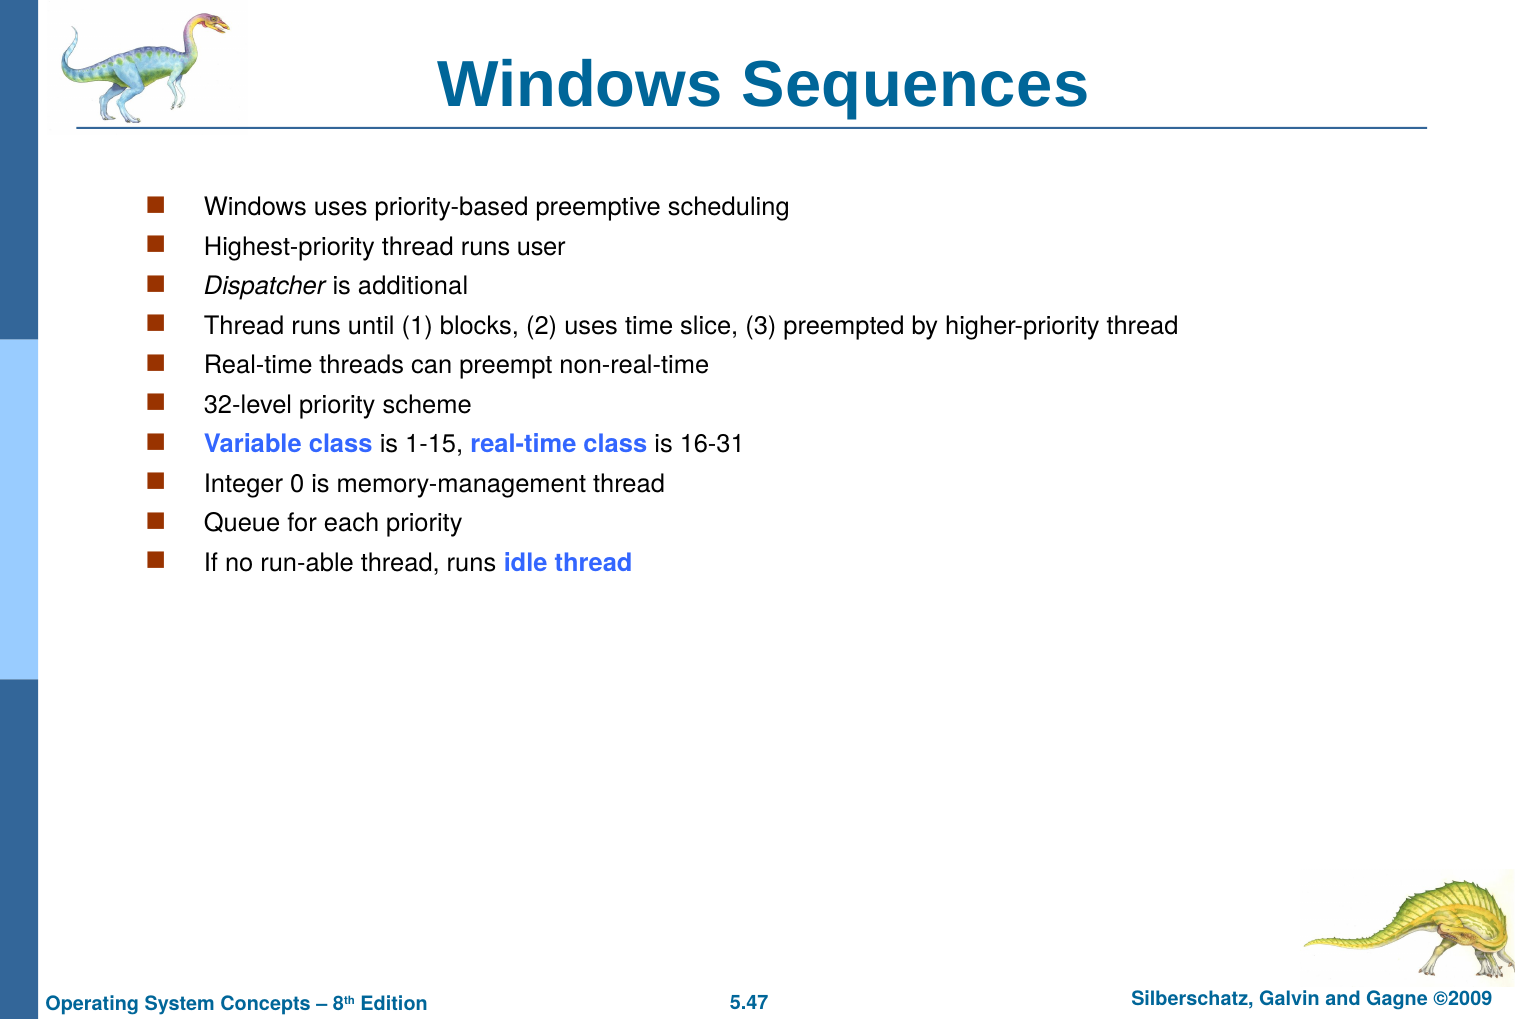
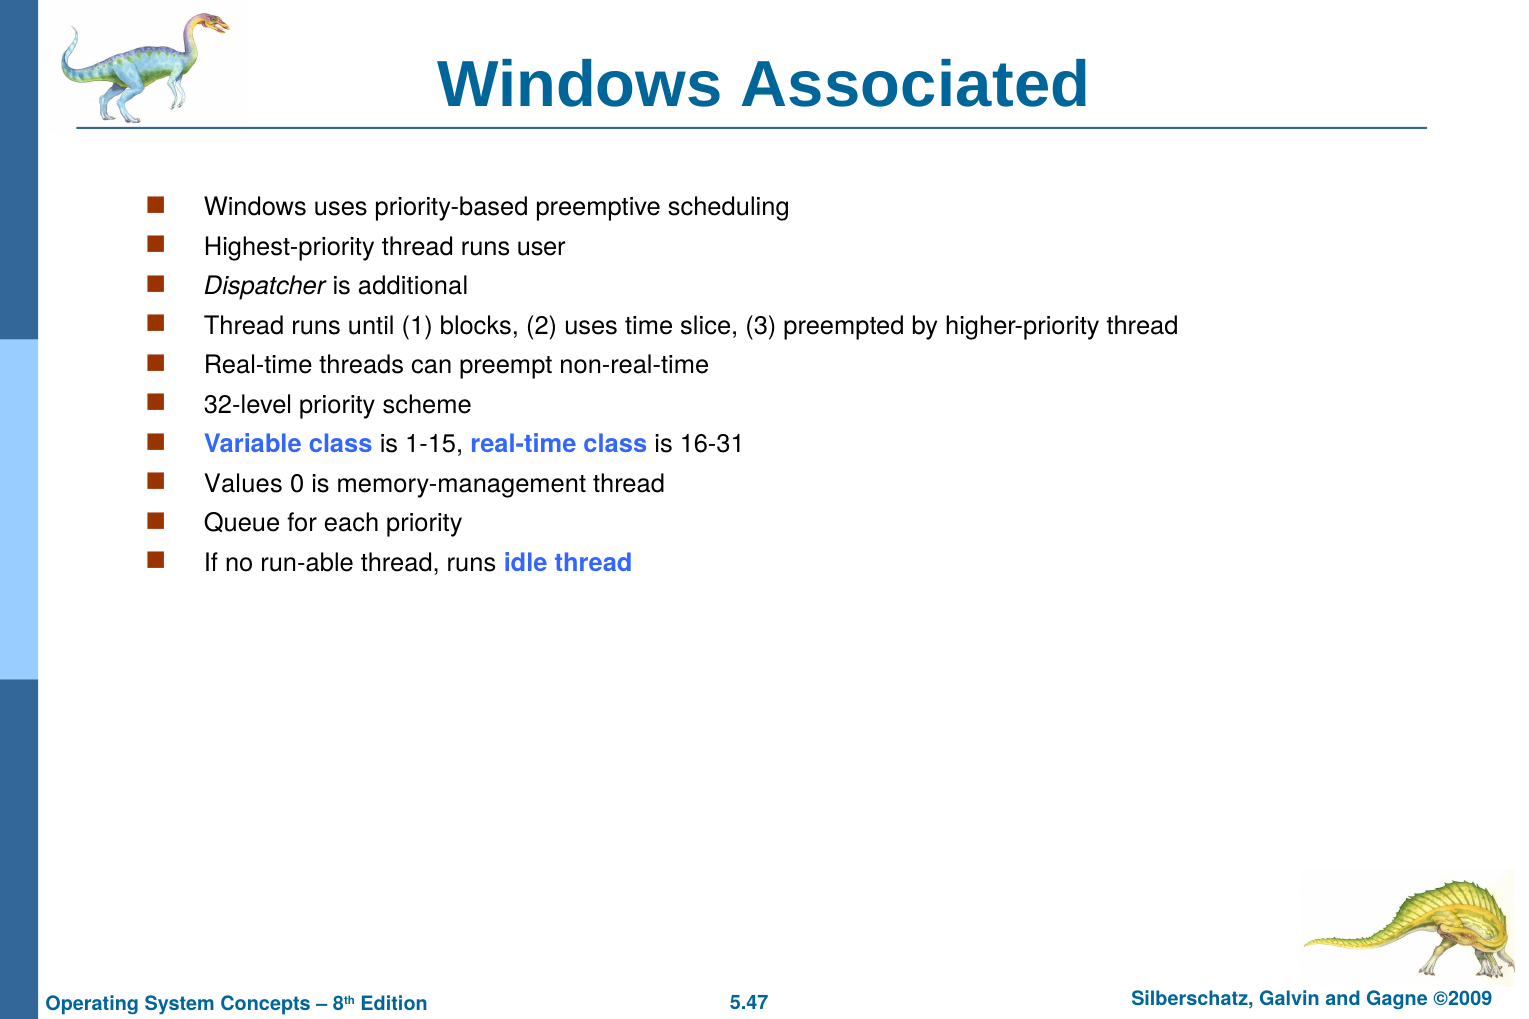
Sequences: Sequences -> Associated
Integer: Integer -> Values
